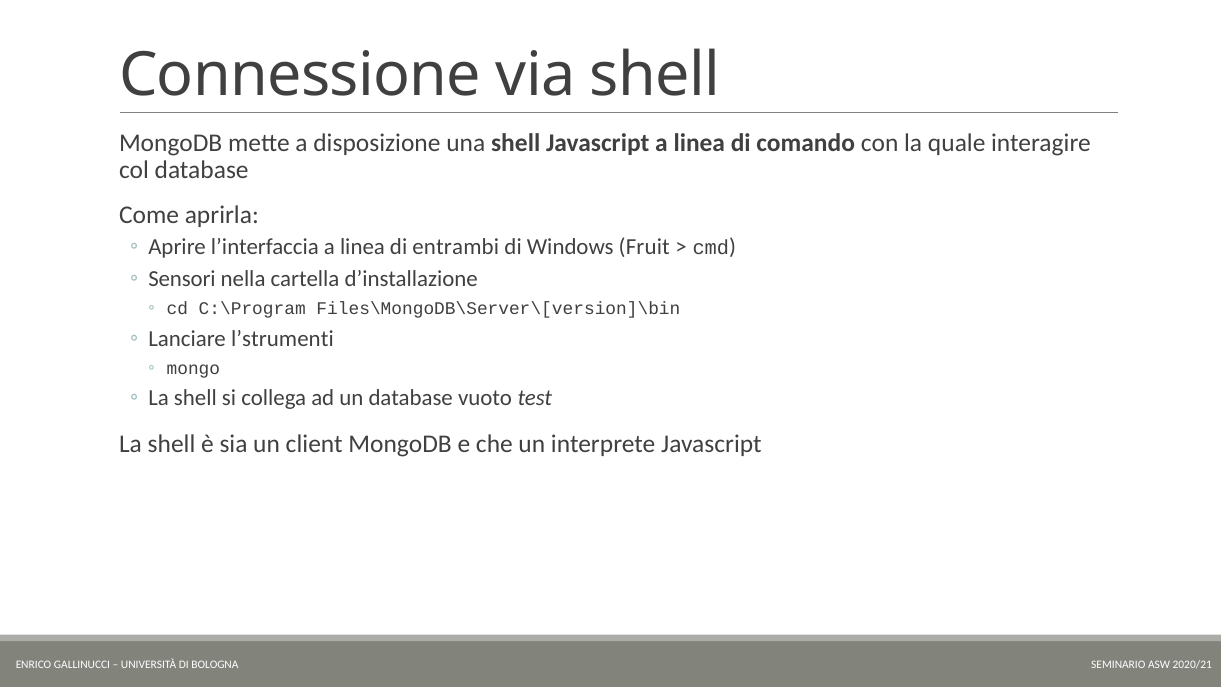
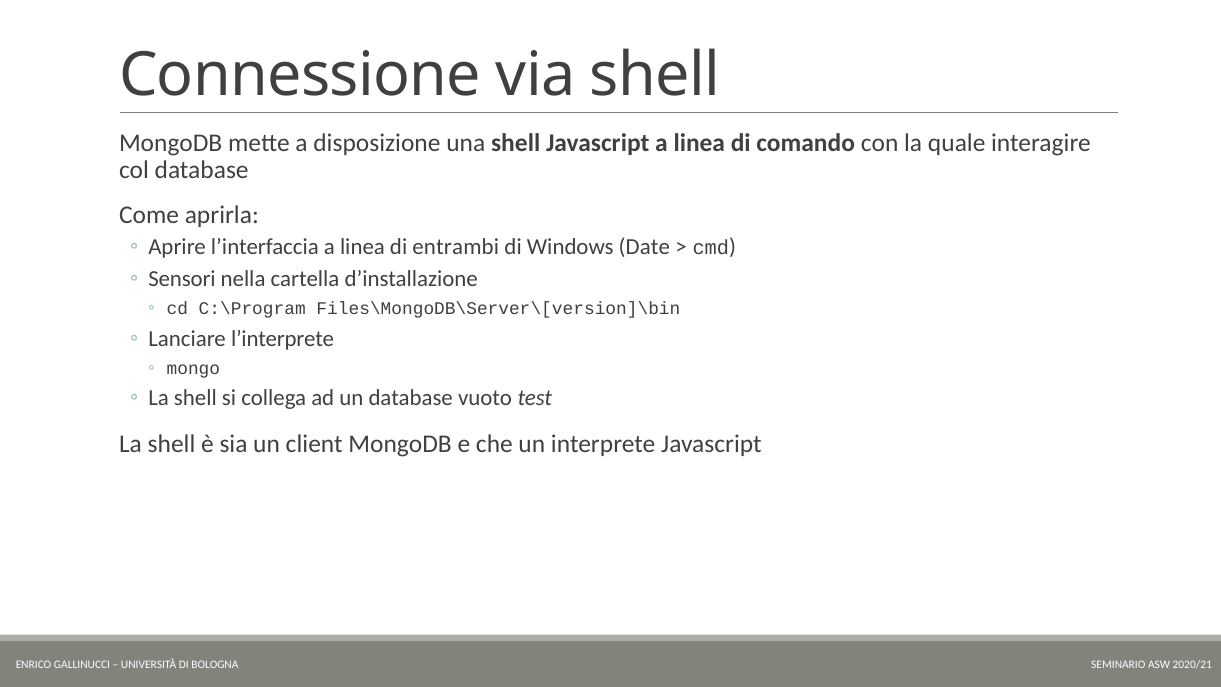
Fruit: Fruit -> Date
l’strumenti: l’strumenti -> l’interprete
